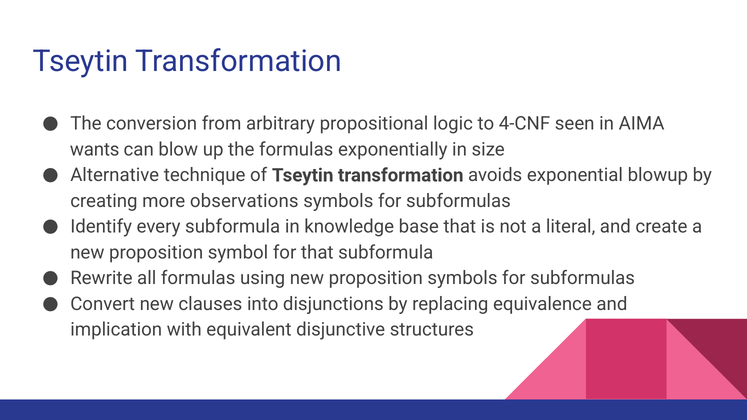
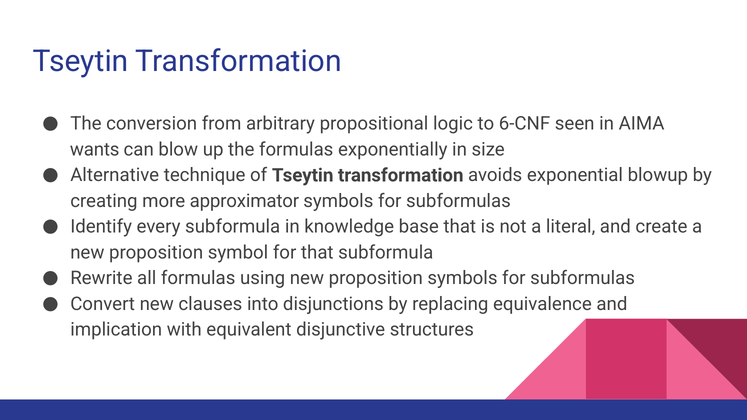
4-CNF: 4-CNF -> 6-CNF
observations: observations -> approximator
